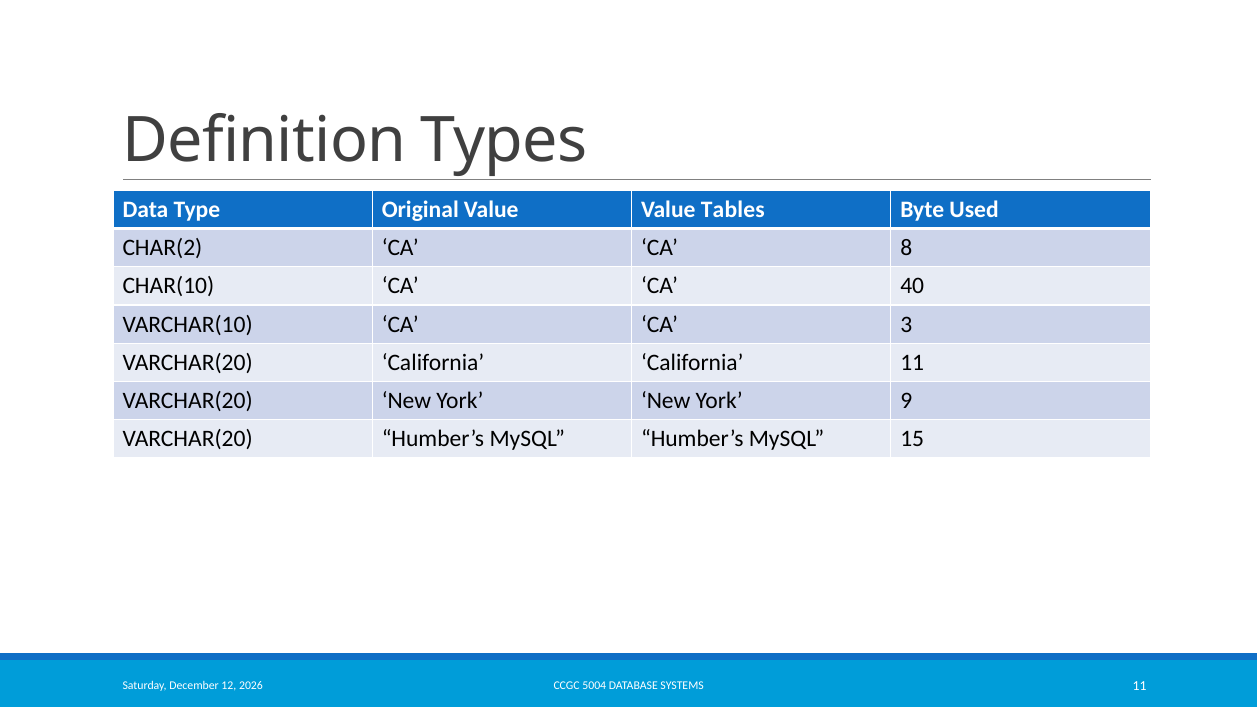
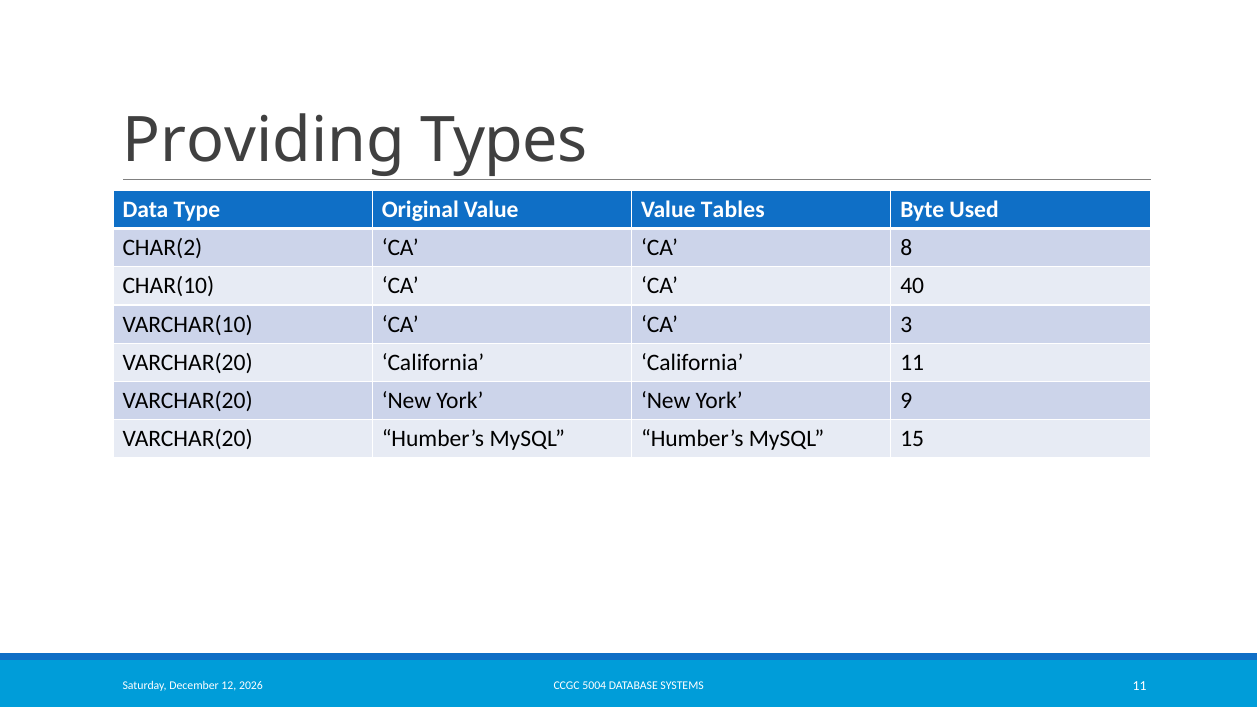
Definition: Definition -> Providing
